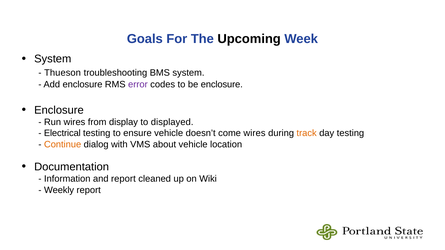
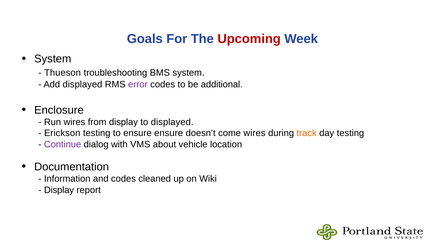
Upcoming colour: black -> red
Add enclosure: enclosure -> displayed
be enclosure: enclosure -> additional
Electrical: Electrical -> Erickson
ensure vehicle: vehicle -> ensure
Continue colour: orange -> purple
and report: report -> codes
Weekly at (59, 190): Weekly -> Display
